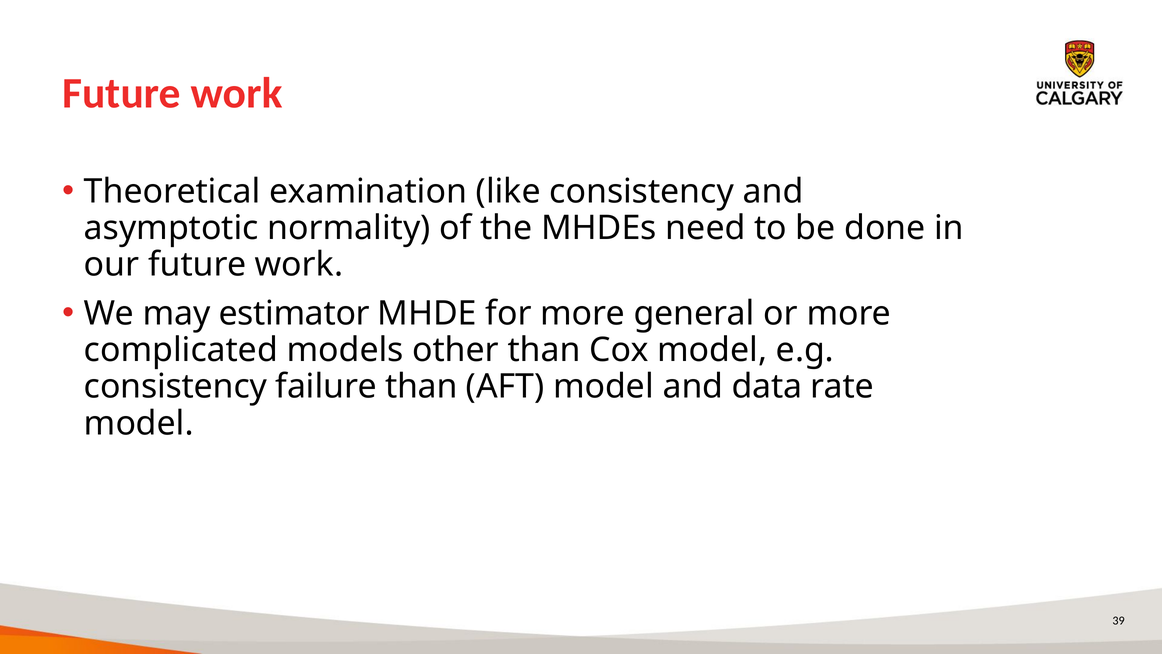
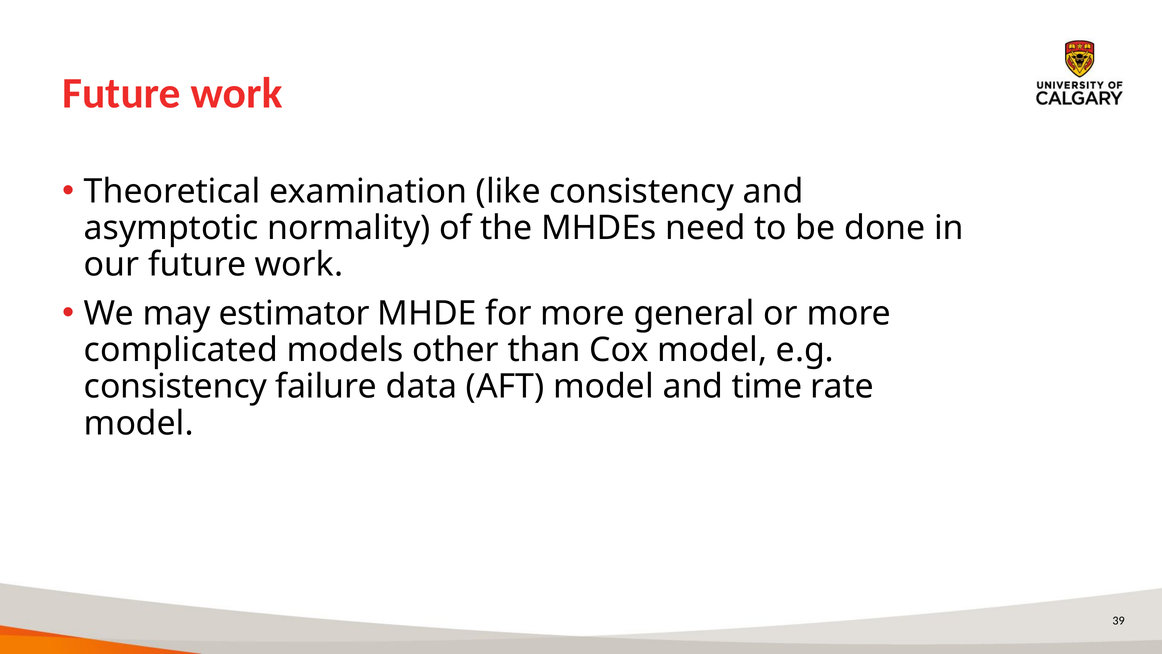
failure than: than -> data
data: data -> time
